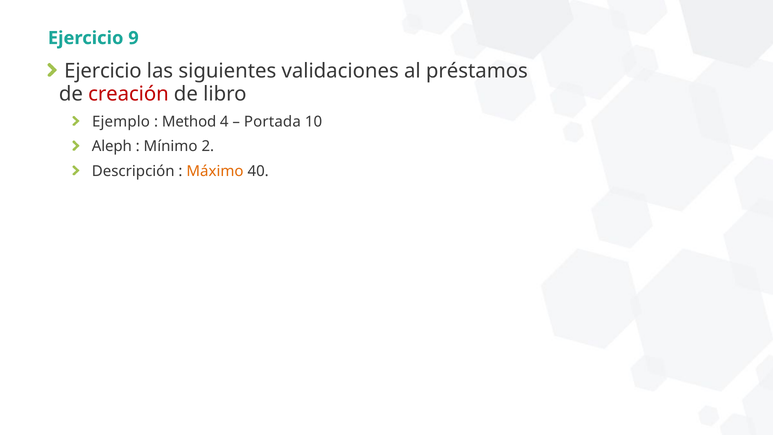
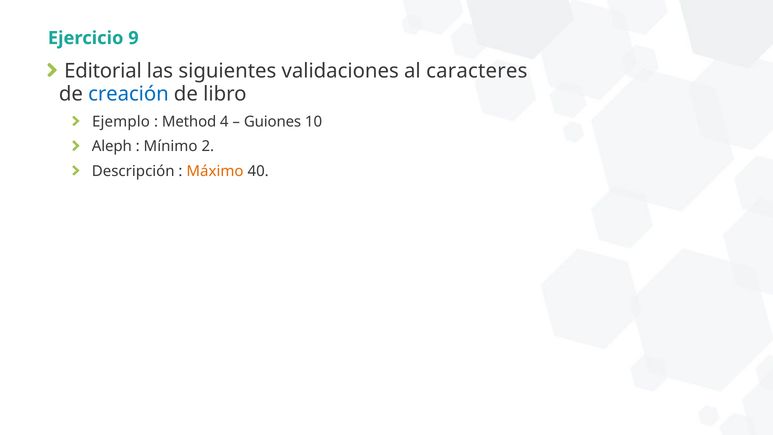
Ejercicio at (103, 71): Ejercicio -> Editorial
préstamos: préstamos -> caracteres
creación colour: red -> blue
Portada: Portada -> Guiones
